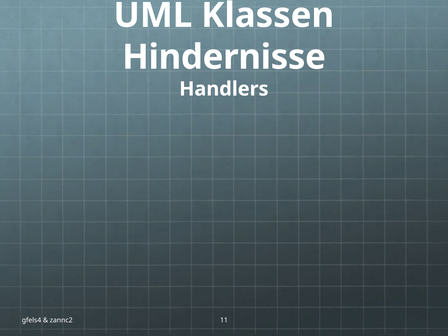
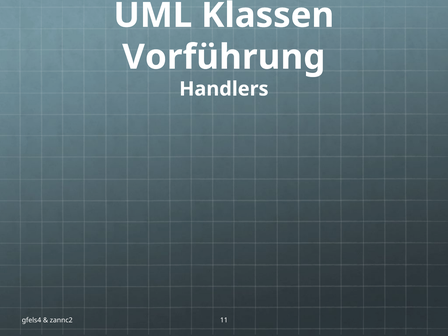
Hindernisse: Hindernisse -> Vorführung
